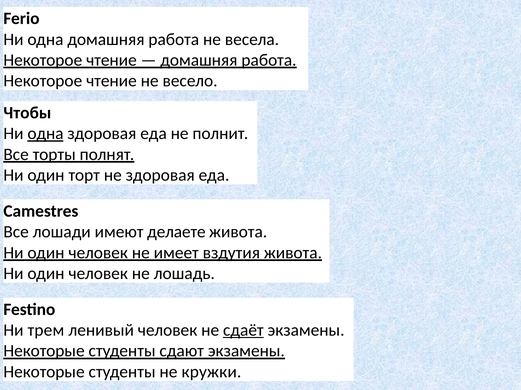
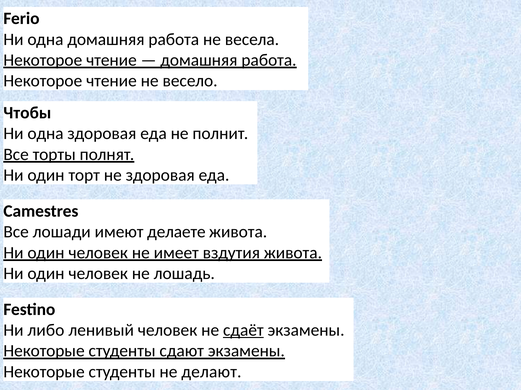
одна at (45, 134) underline: present -> none
трем: трем -> либо
кружки: кружки -> делают
